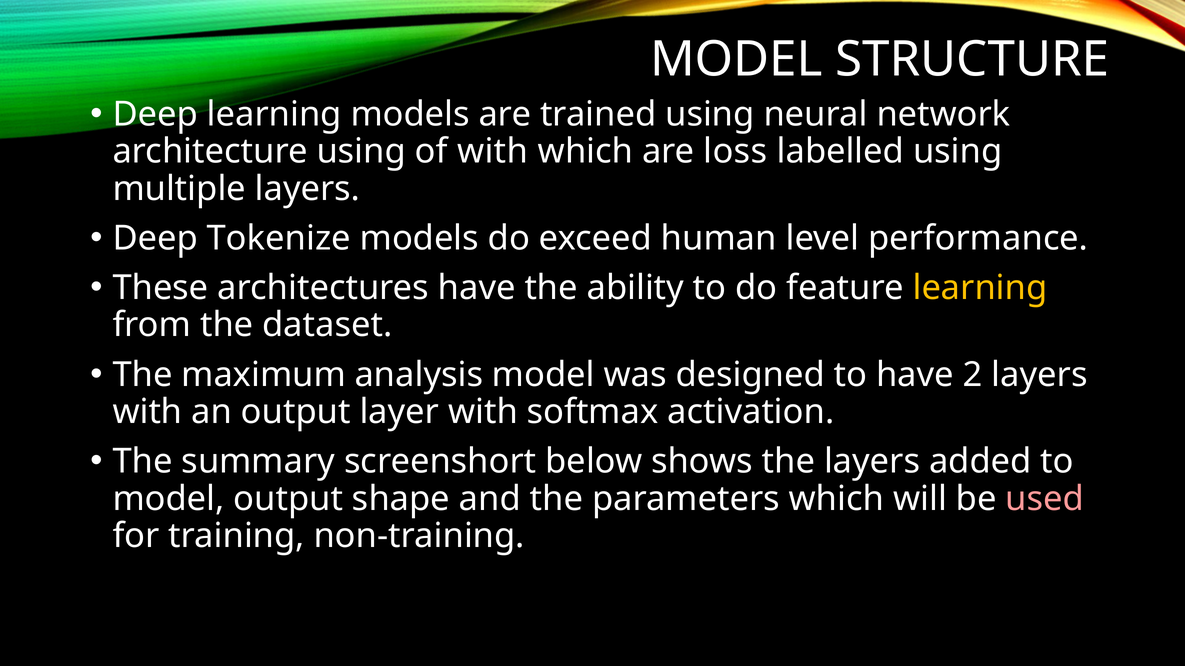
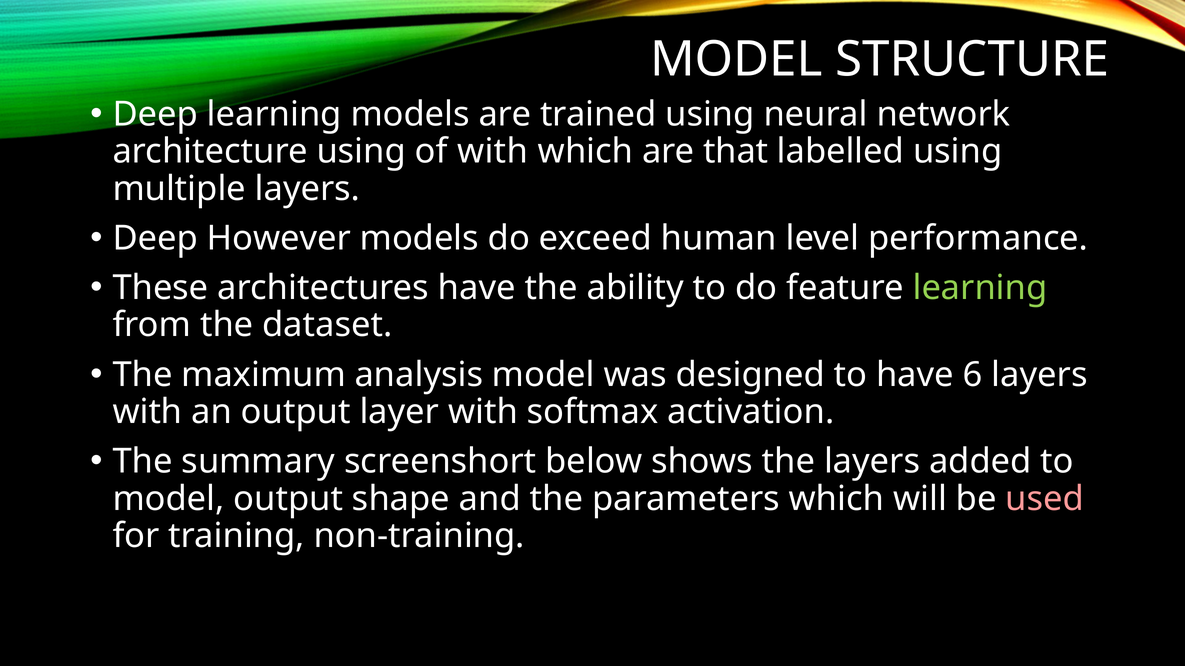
loss: loss -> that
Tokenize: Tokenize -> However
learning at (980, 288) colour: yellow -> light green
2: 2 -> 6
